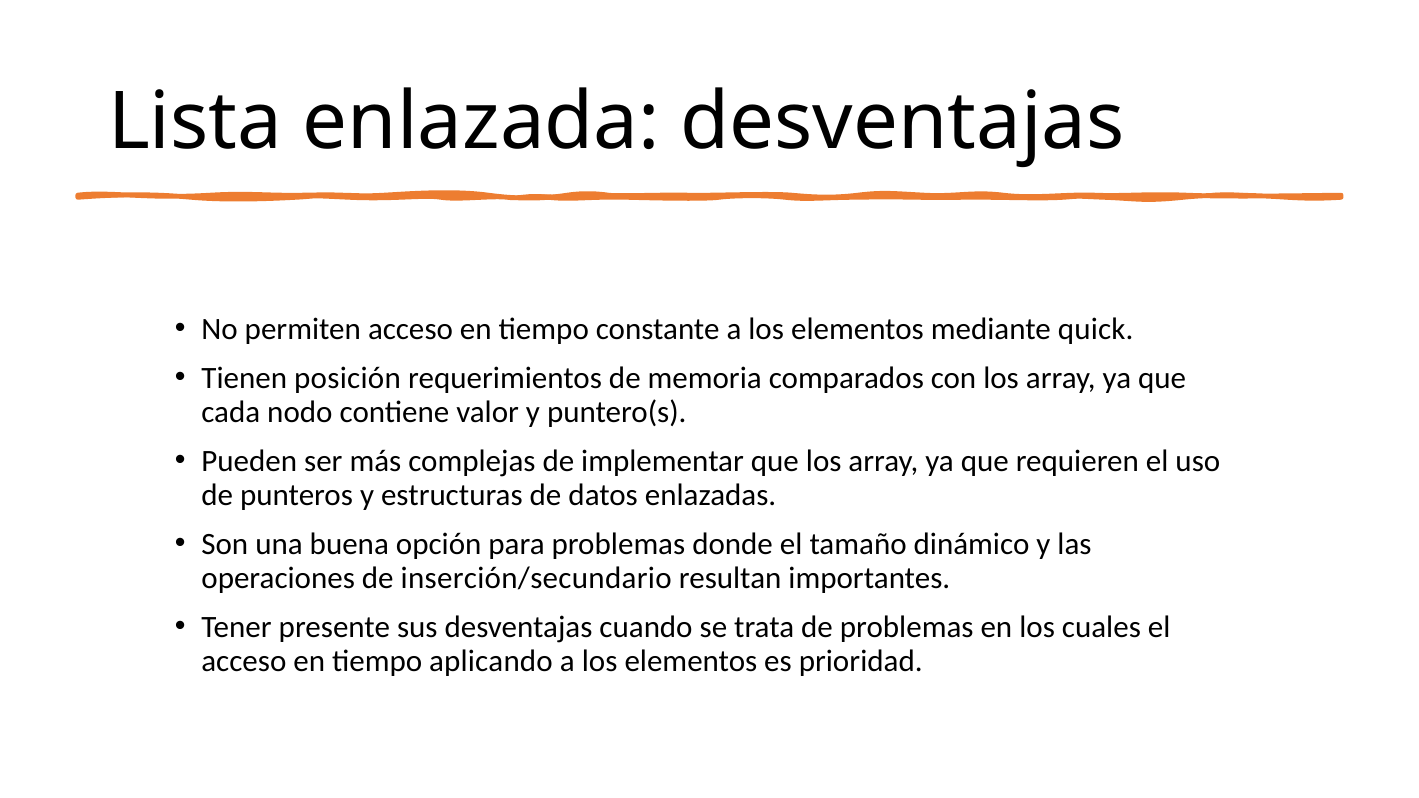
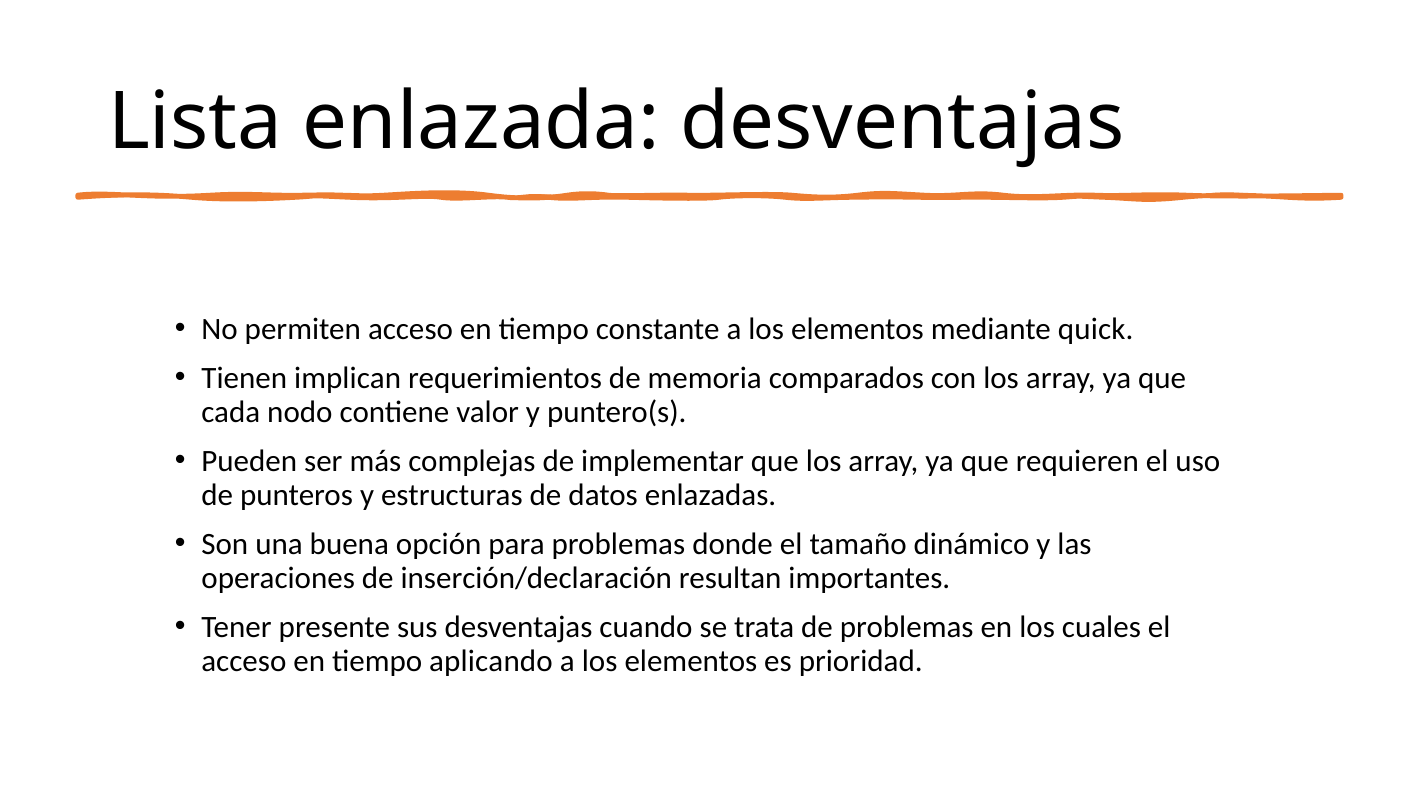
posición: posición -> implican
inserción/secundario: inserción/secundario -> inserción/declaración
